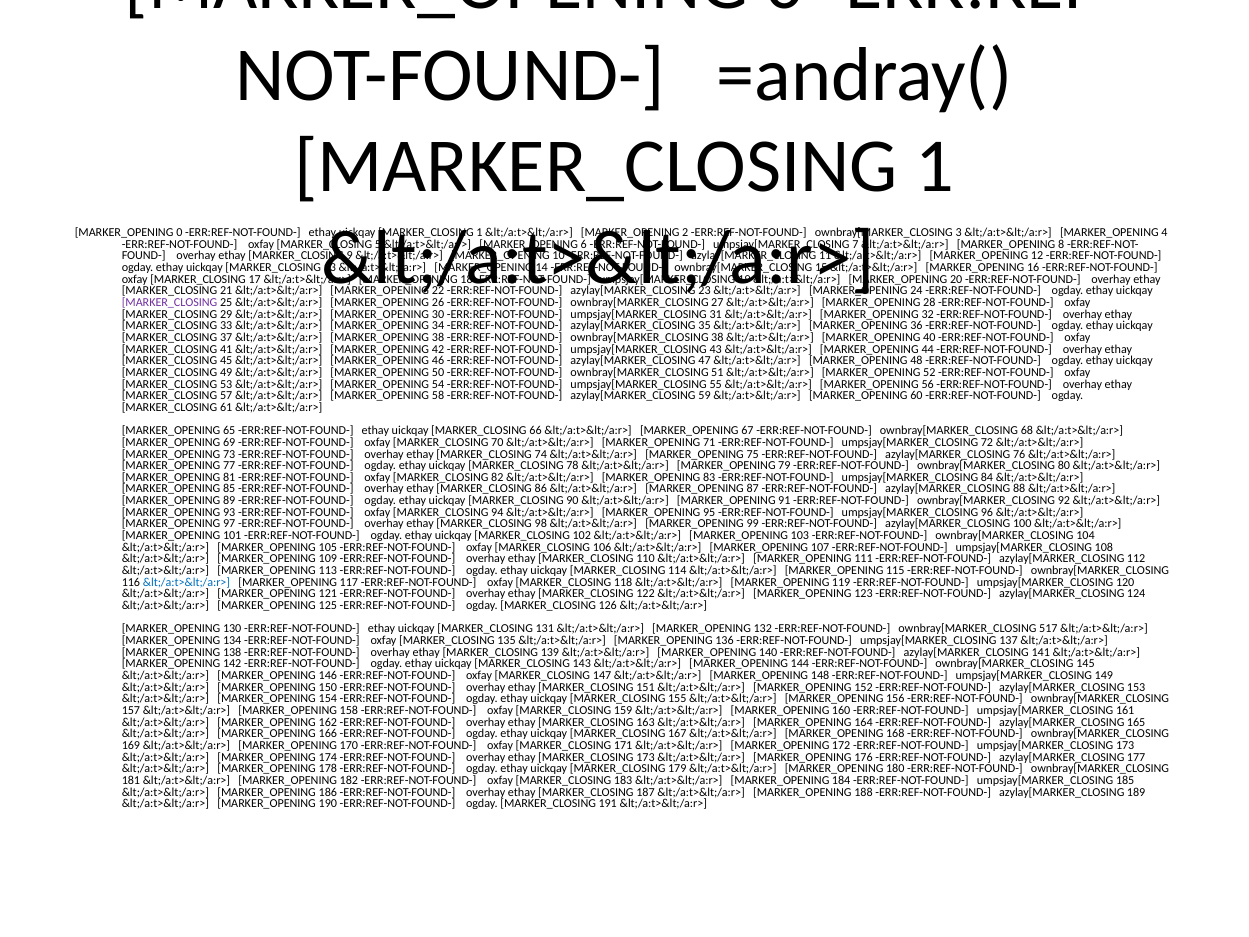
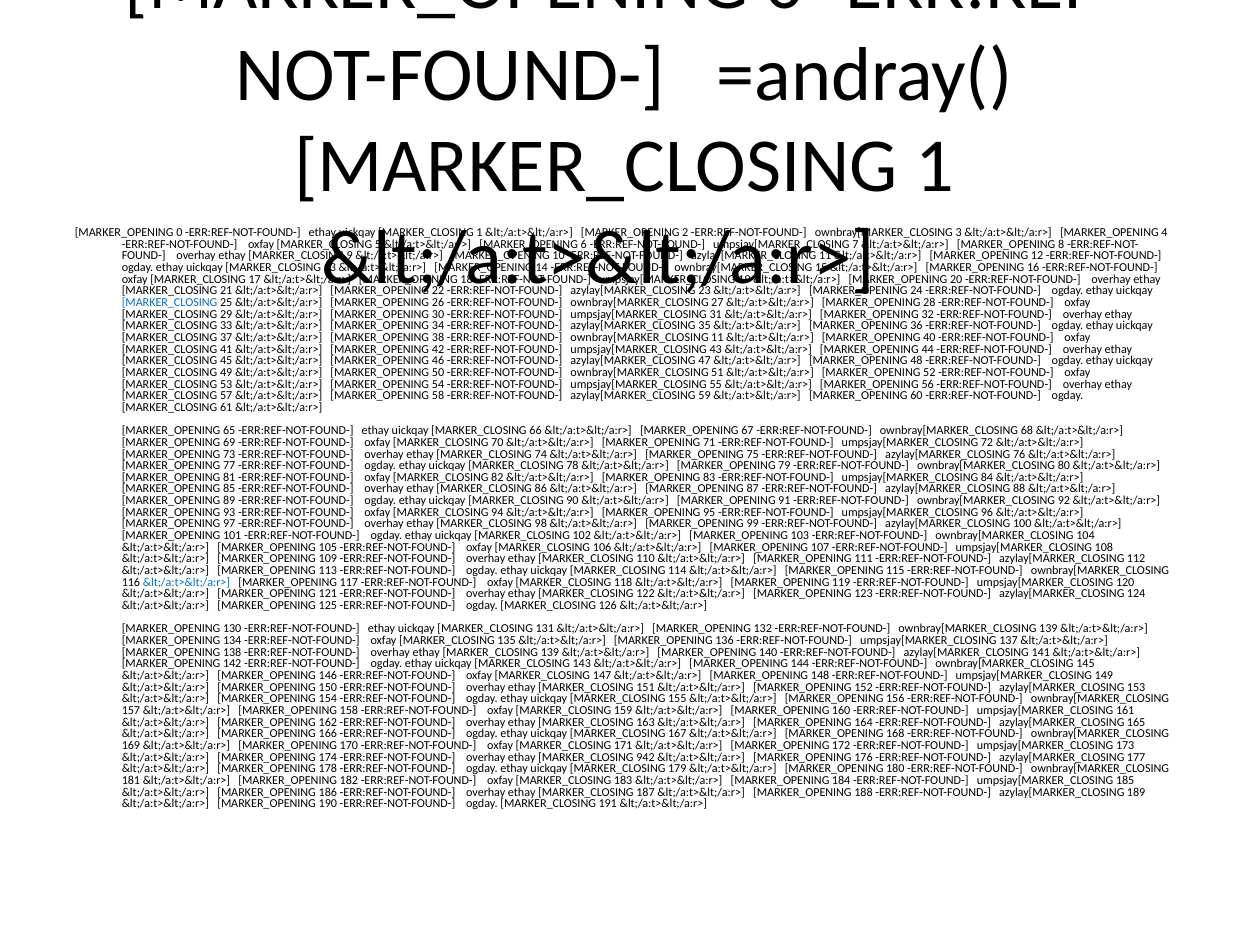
MARKER_CLOSING at (170, 302) colour: purple -> blue
ownbray[MARKER_CLOSING 38: 38 -> 11
ownbray[MARKER_CLOSING 517: 517 -> 139
MARKER_CLOSING 173: 173 -> 942
